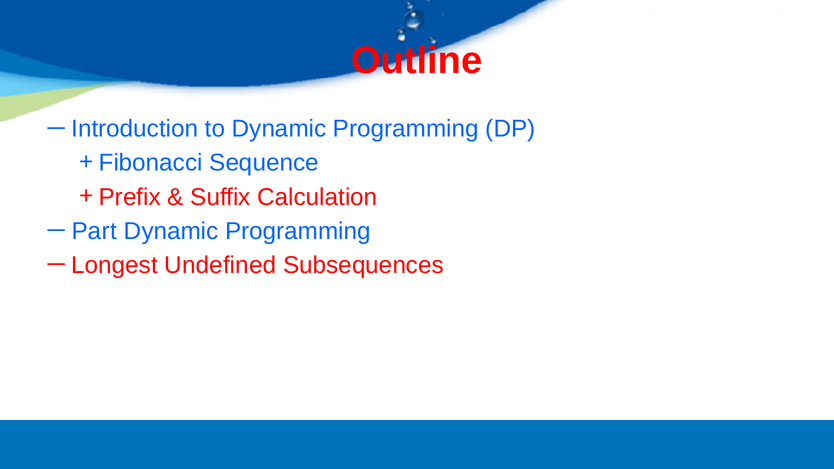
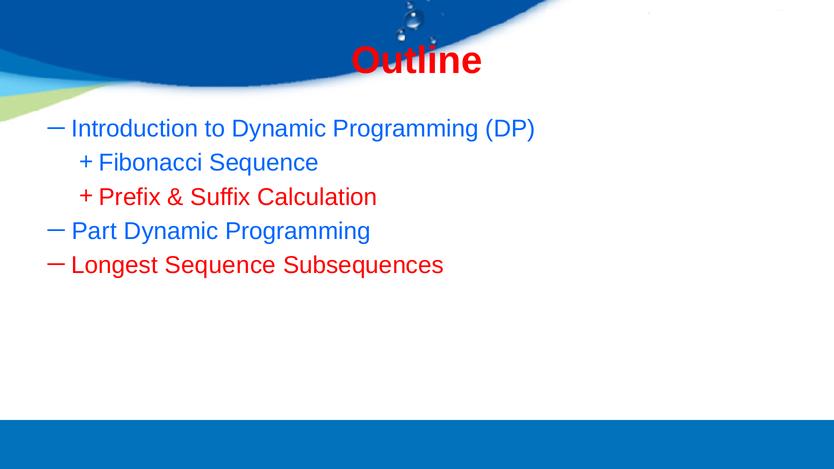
Longest Undefined: Undefined -> Sequence
